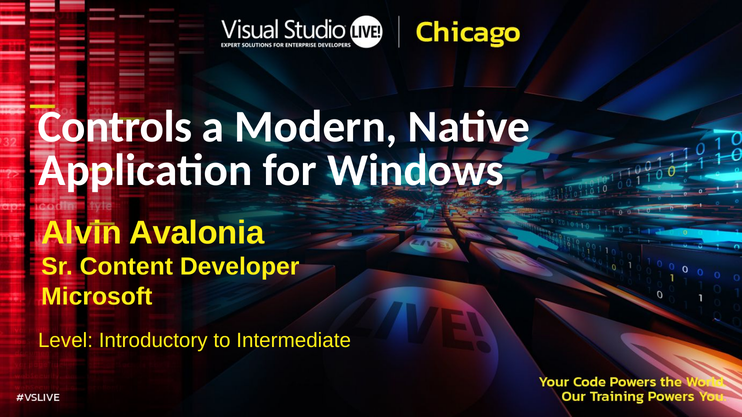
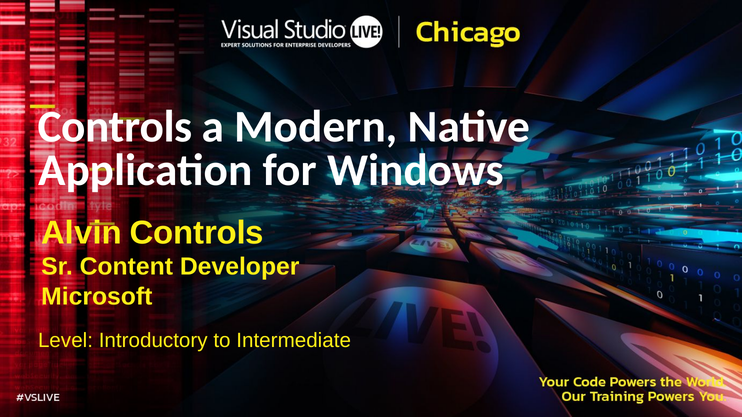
Alvin Avalonia: Avalonia -> Controls
